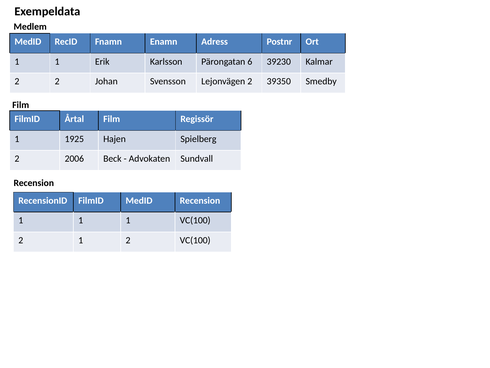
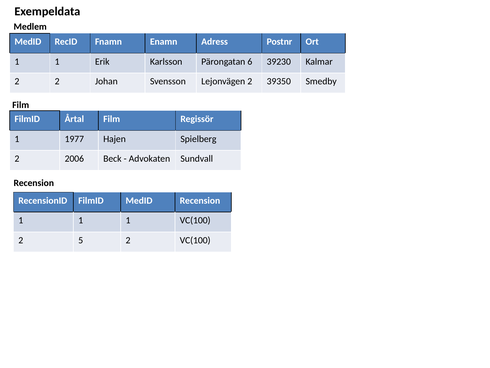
1925: 1925 -> 1977
2 1: 1 -> 5
